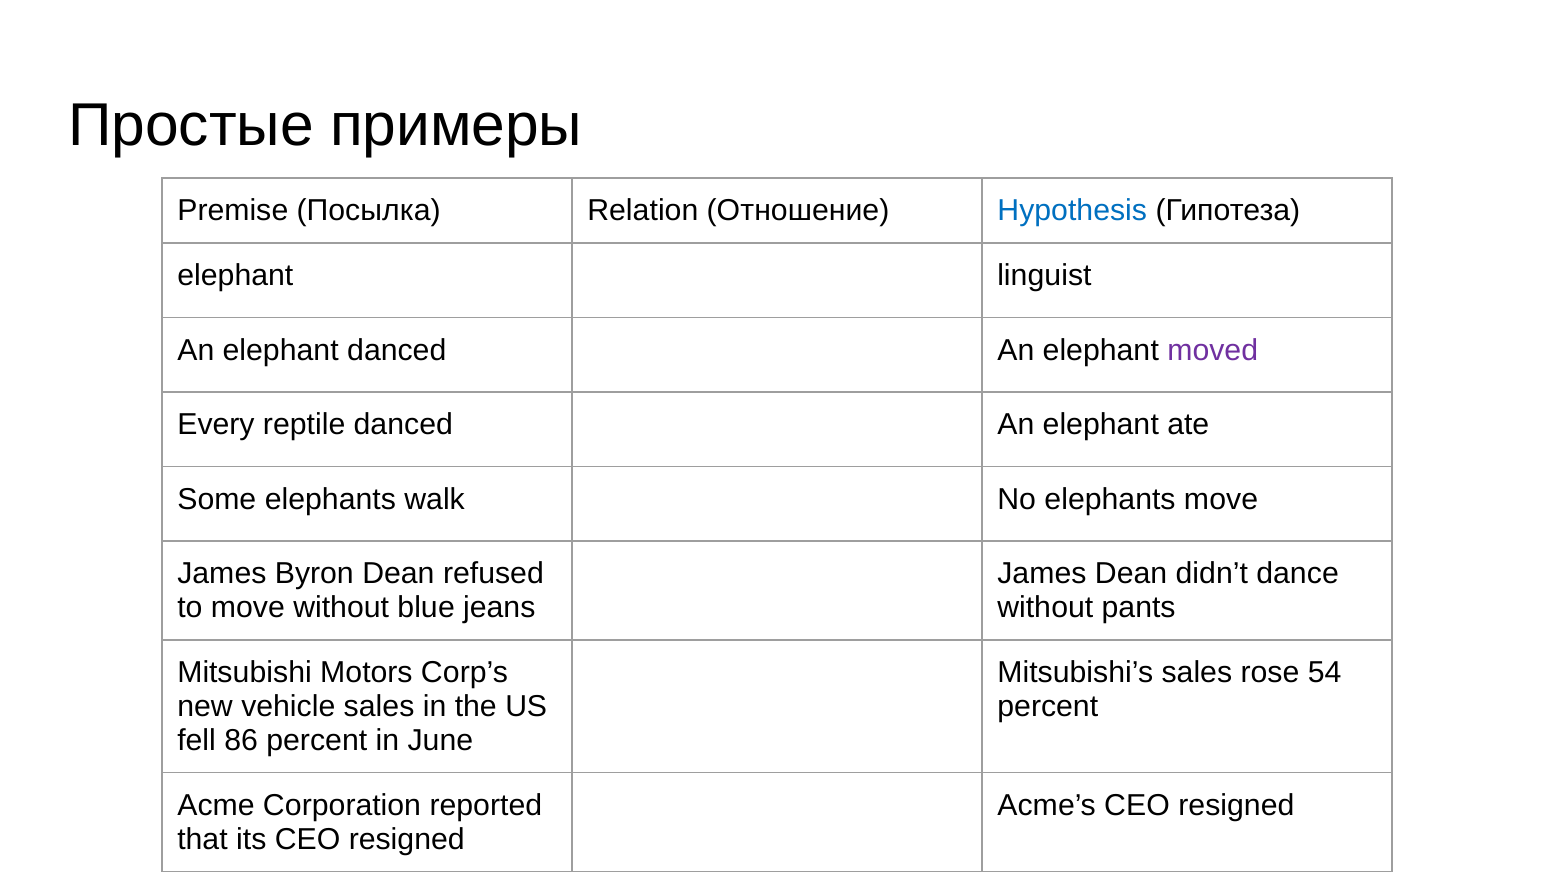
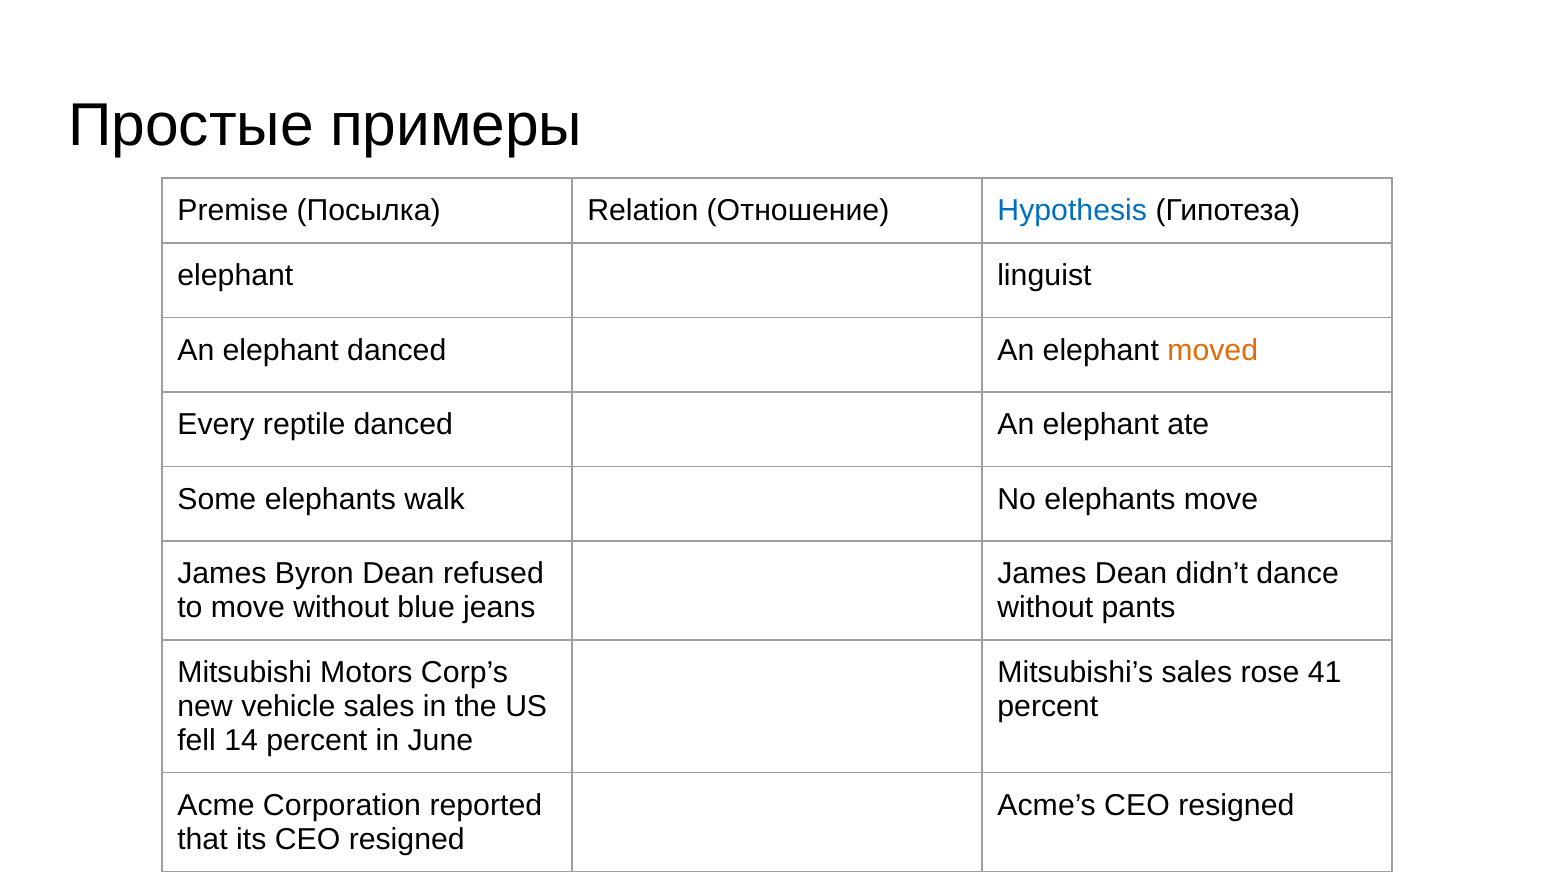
moved colour: purple -> orange
54: 54 -> 41
86: 86 -> 14
